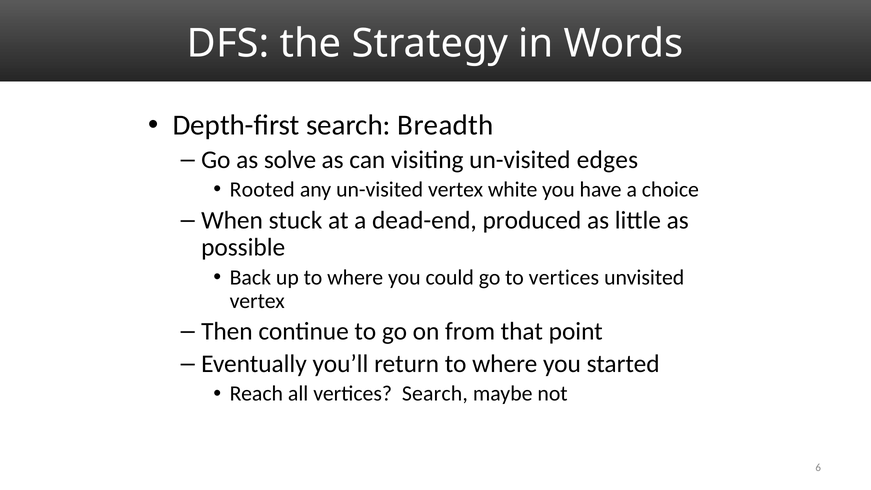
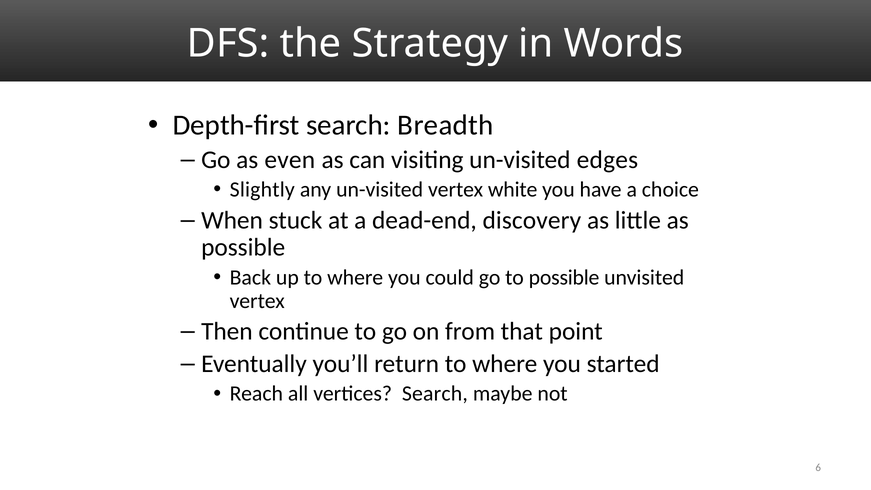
solve: solve -> even
Rooted: Rooted -> Slightly
produced: produced -> discovery
to vertices: vertices -> possible
